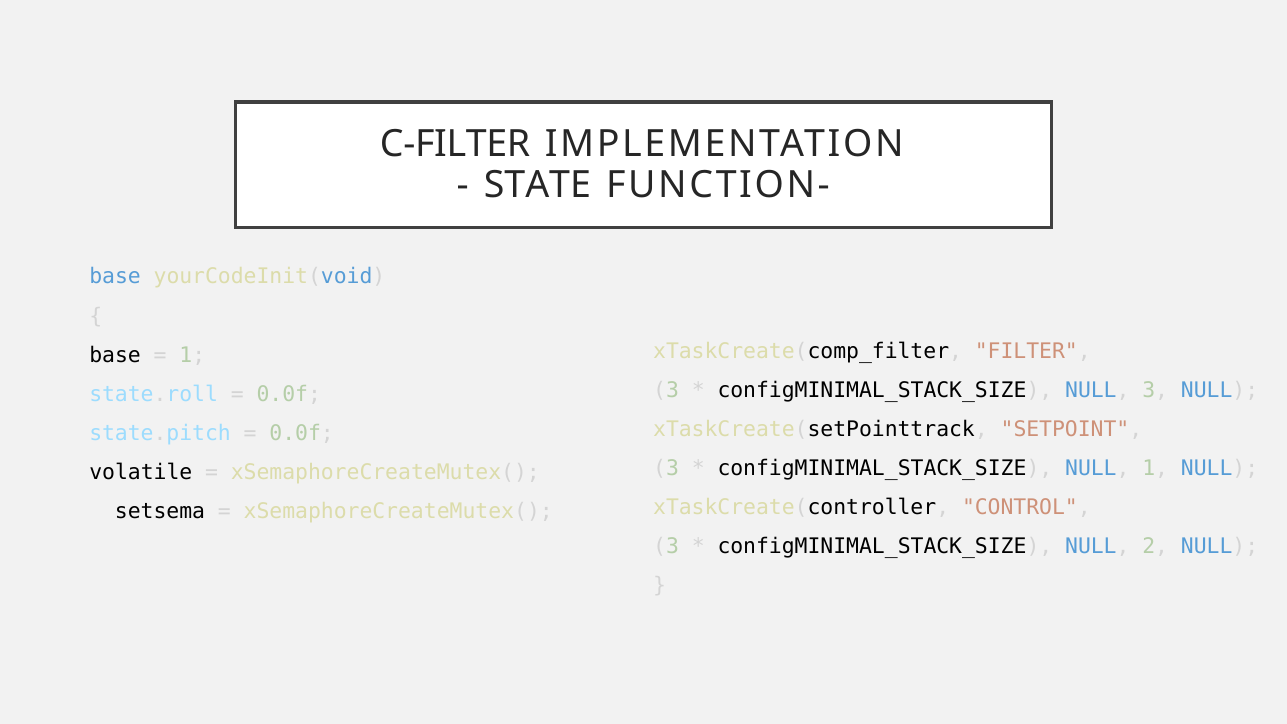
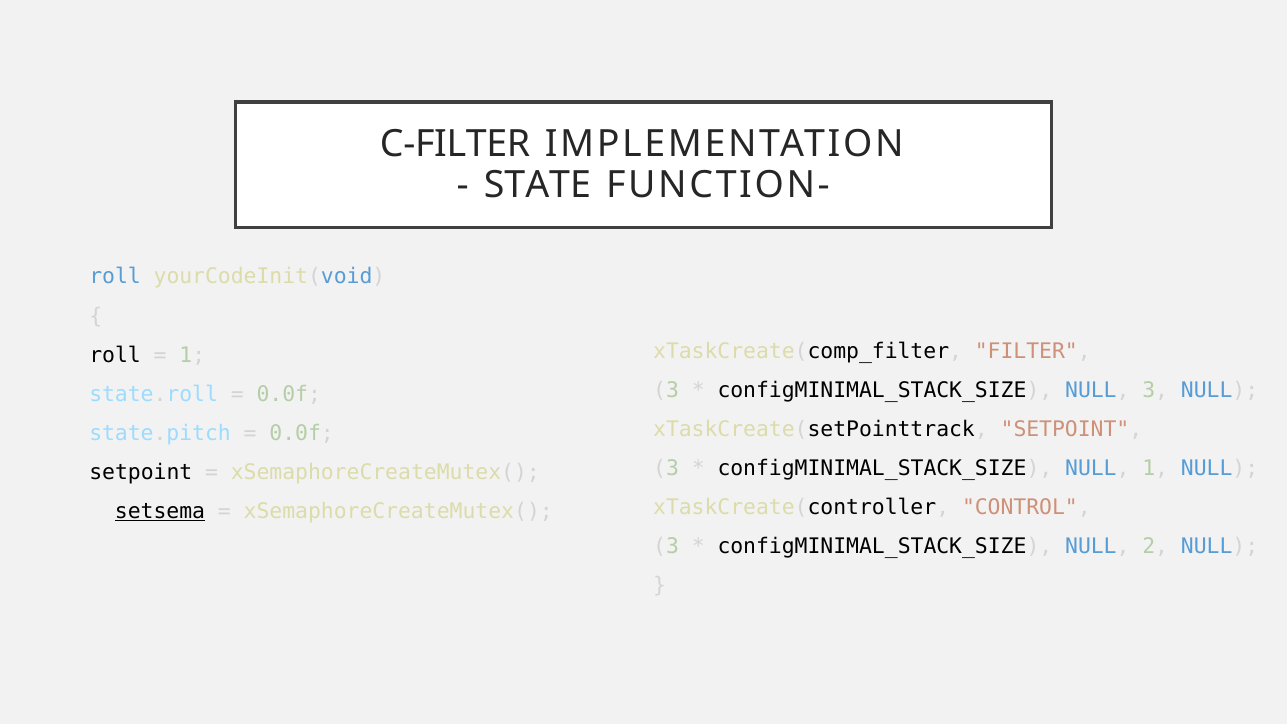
base at (115, 277): base -> roll
base at (115, 355): base -> roll
volatile at (141, 472): volatile -> setpoint
setsema underline: none -> present
